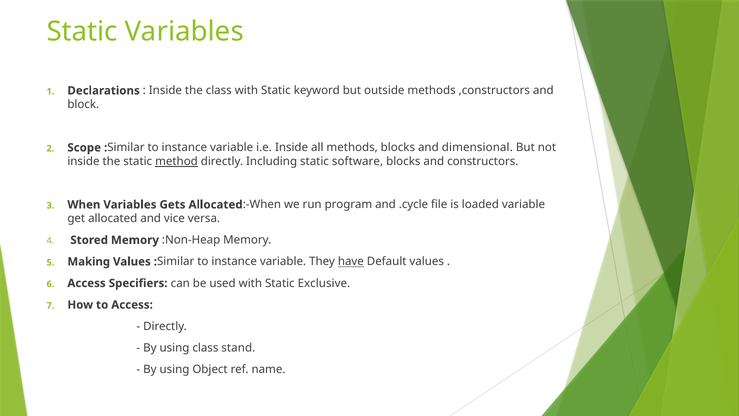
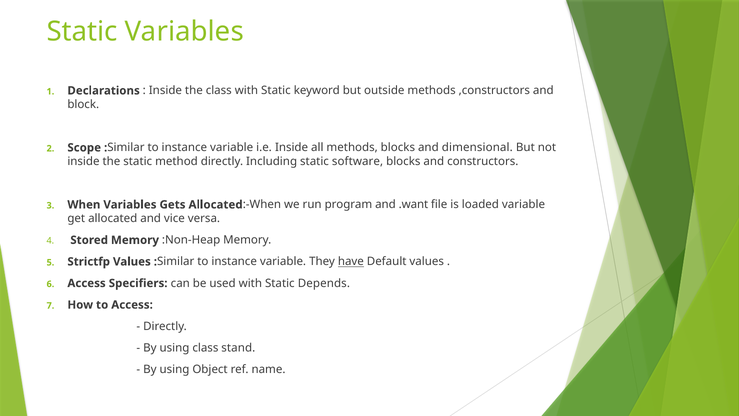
method underline: present -> none
.cycle: .cycle -> .want
Making: Making -> Strictfp
Exclusive: Exclusive -> Depends
